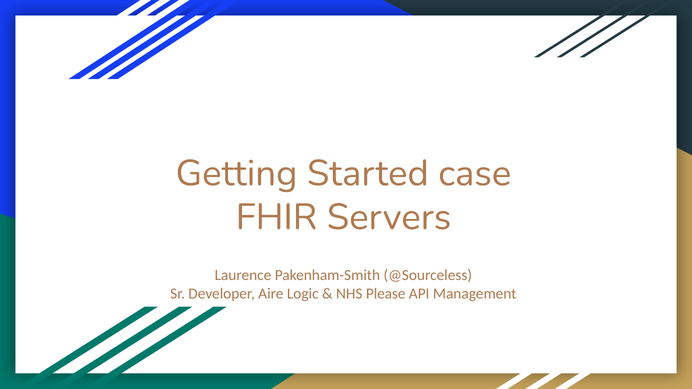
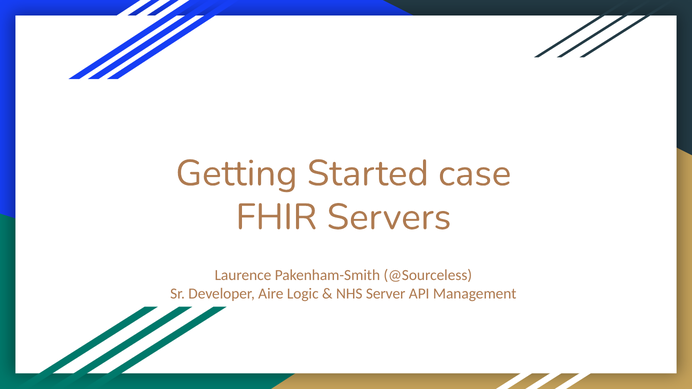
Please: Please -> Server
